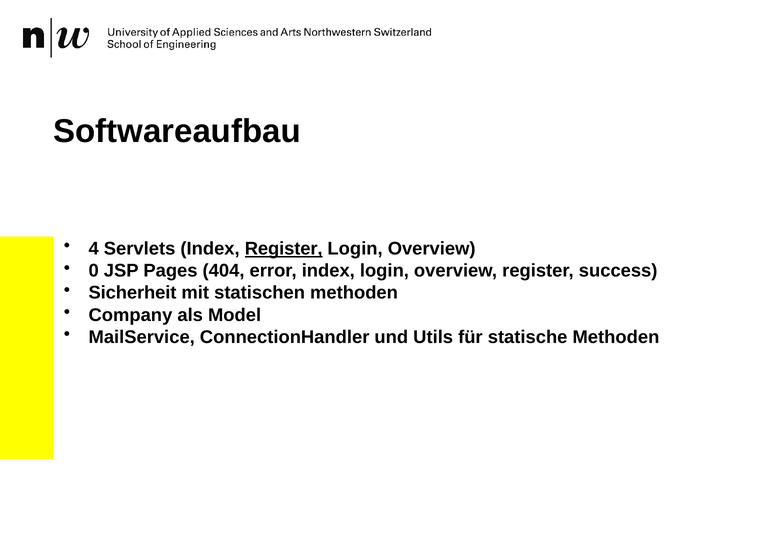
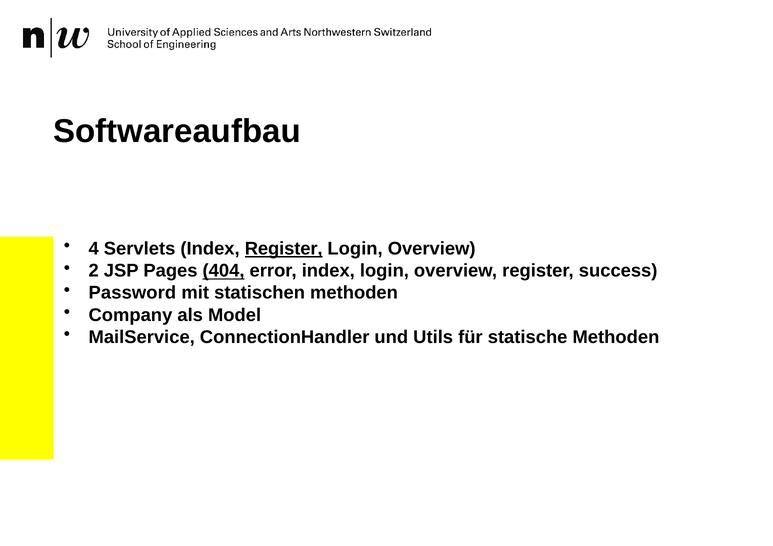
0: 0 -> 2
404 underline: none -> present
Sicherheit: Sicherheit -> Password
